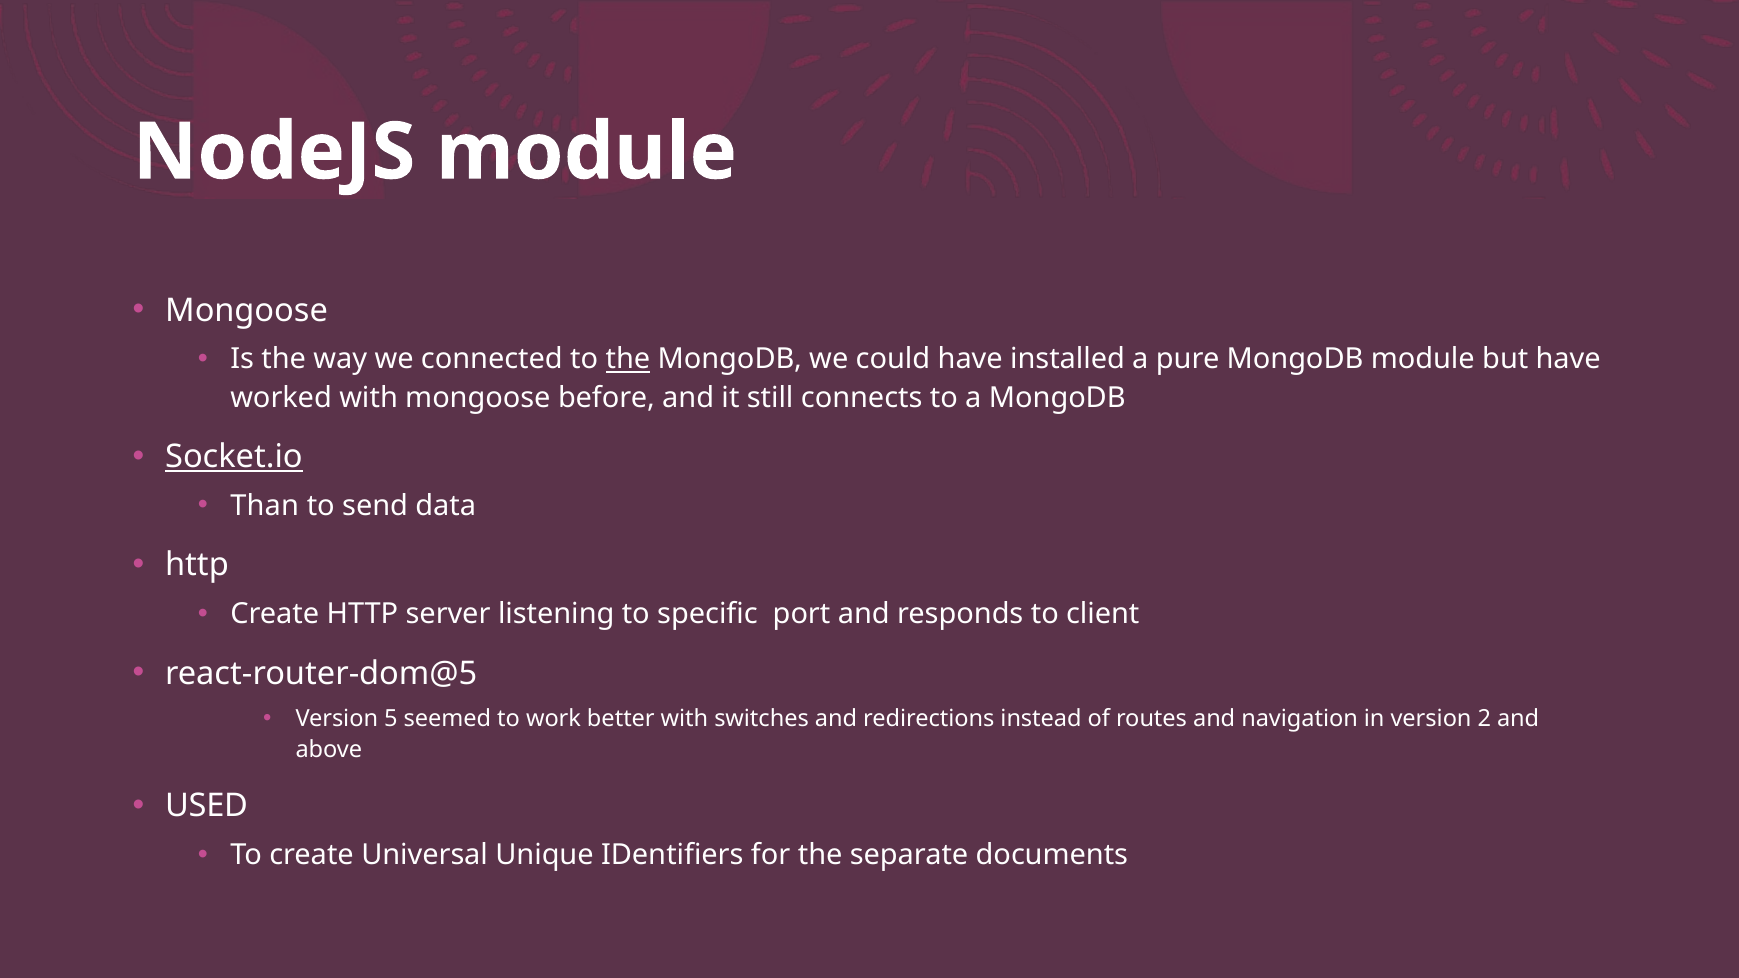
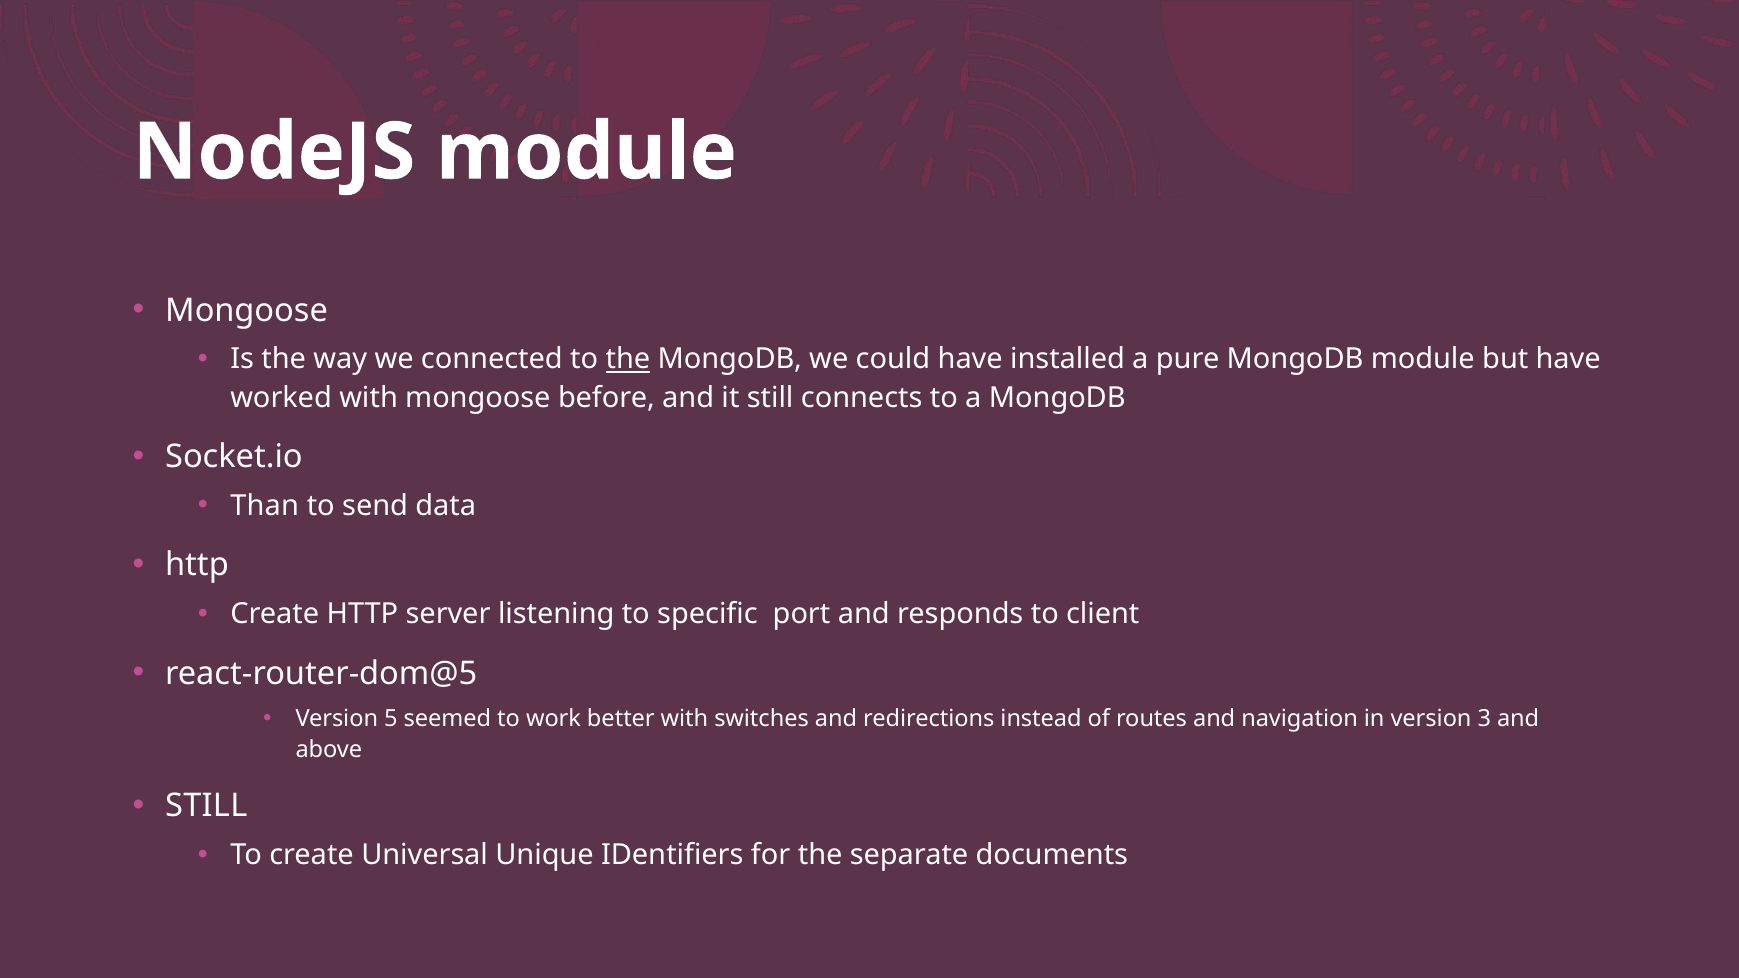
Socket.io underline: present -> none
2: 2 -> 3
USED at (207, 806): USED -> STILL
